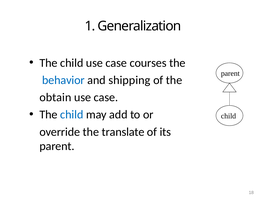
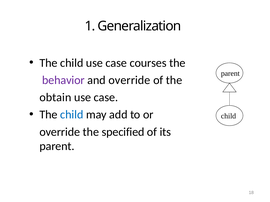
behavior colour: blue -> purple
and shipping: shipping -> override
translate: translate -> specified
